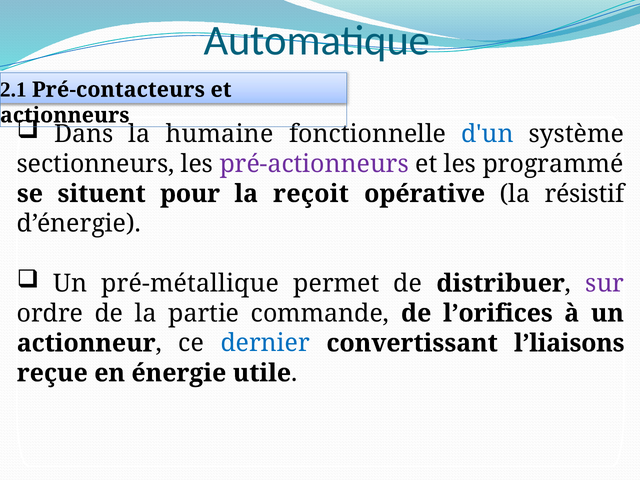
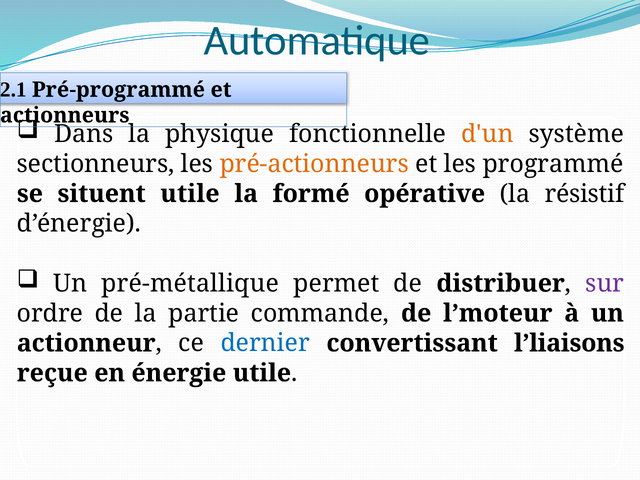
Pré-contacteurs: Pré-contacteurs -> Pré-programmé
humaine: humaine -> physique
d'un colour: blue -> orange
pré-actionneurs colour: purple -> orange
situent pour: pour -> utile
reçoit: reçoit -> formé
l’orifices: l’orifices -> l’moteur
